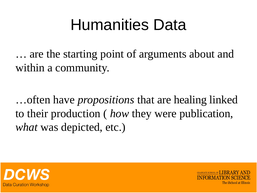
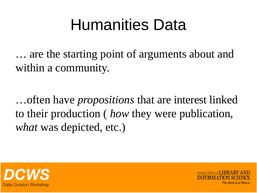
healing: healing -> interest
